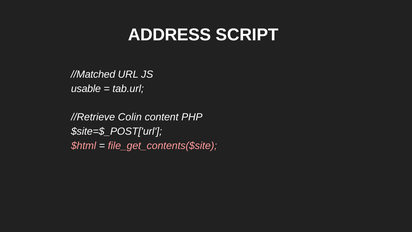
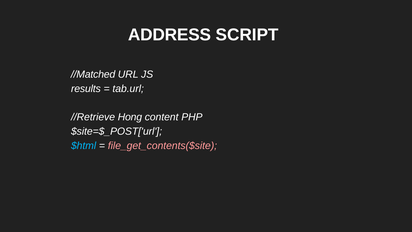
usable: usable -> results
Colin: Colin -> Hong
$html colour: pink -> light blue
